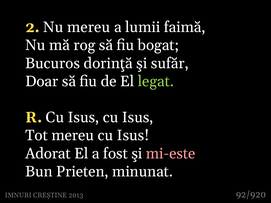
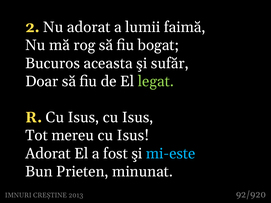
Nu mereu: mereu -> adorat
dorinţă: dorinţă -> aceasta
mi-este colour: pink -> light blue
